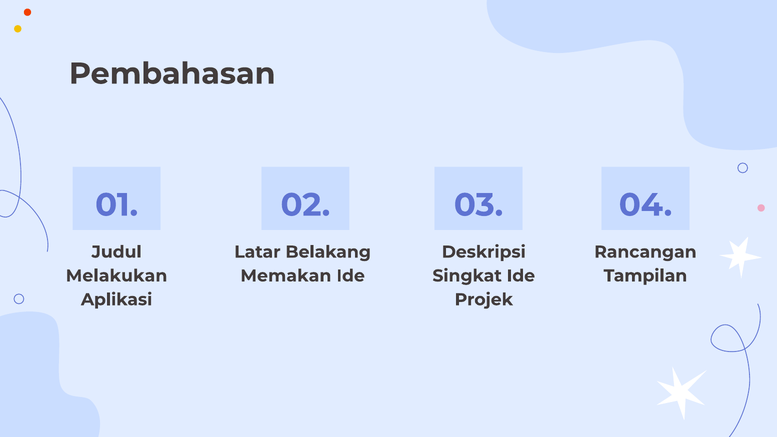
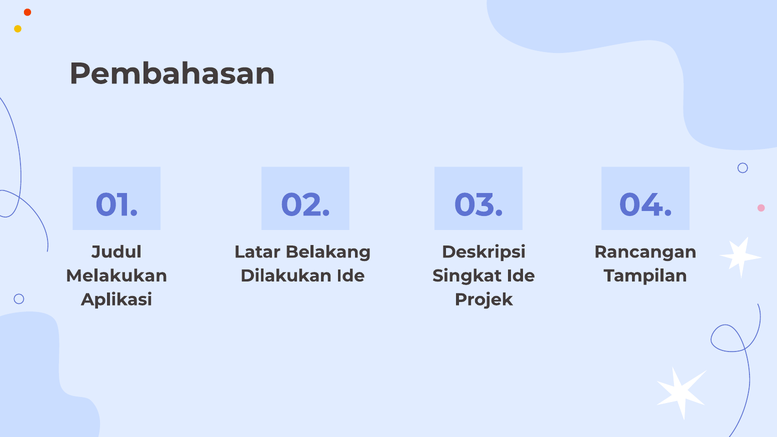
Memakan: Memakan -> Dilakukan
